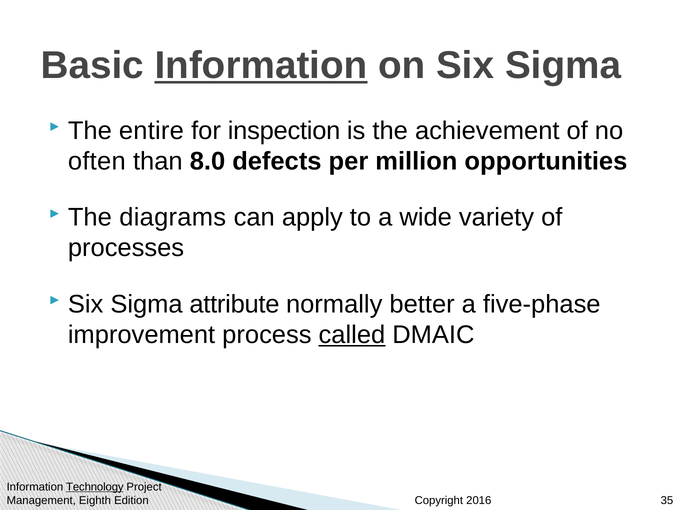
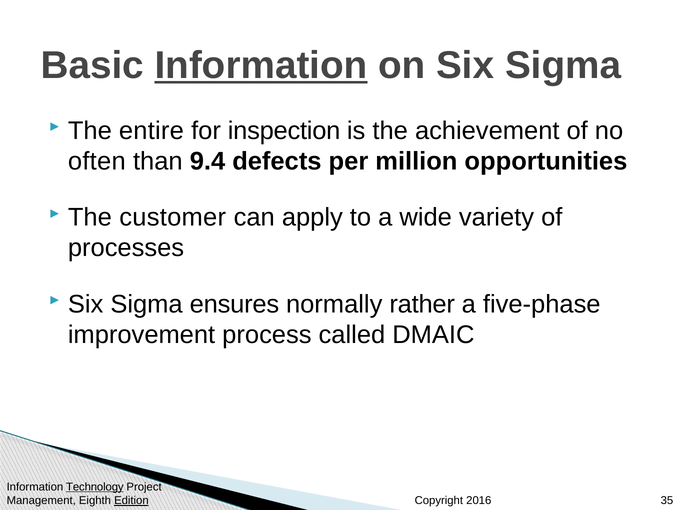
8.0: 8.0 -> 9.4
diagrams: diagrams -> customer
attribute: attribute -> ensures
better: better -> rather
called underline: present -> none
Edition underline: none -> present
